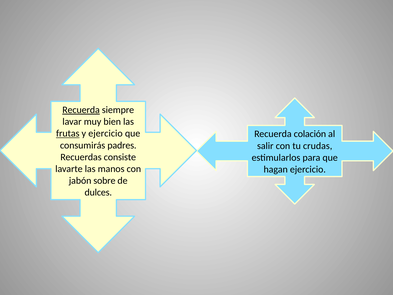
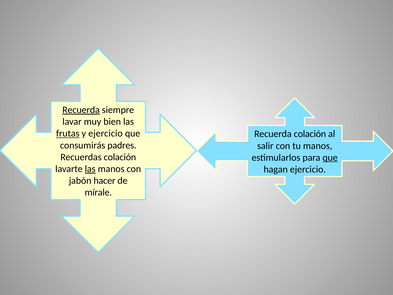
tu crudas: crudas -> manos
Recuerdas consiste: consiste -> colación
que at (330, 157) underline: none -> present
las at (90, 169) underline: none -> present
sobre: sobre -> hacer
dulces: dulces -> mírale
